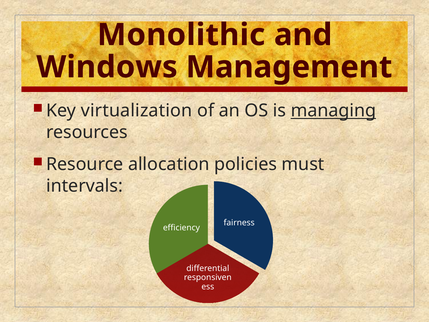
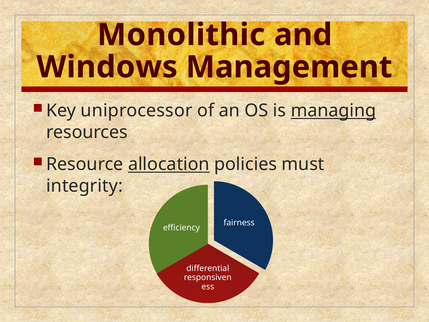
virtualization: virtualization -> uniprocessor
allocation underline: none -> present
intervals: intervals -> integrity
